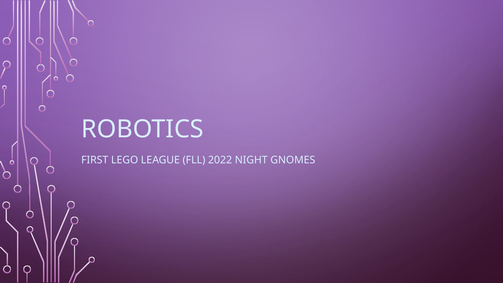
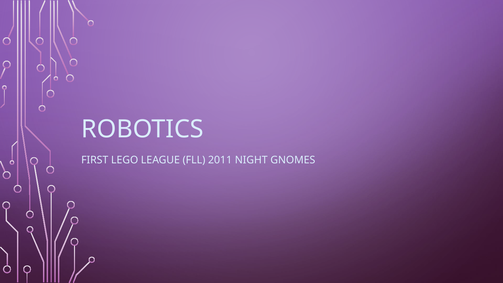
2022: 2022 -> 2011
